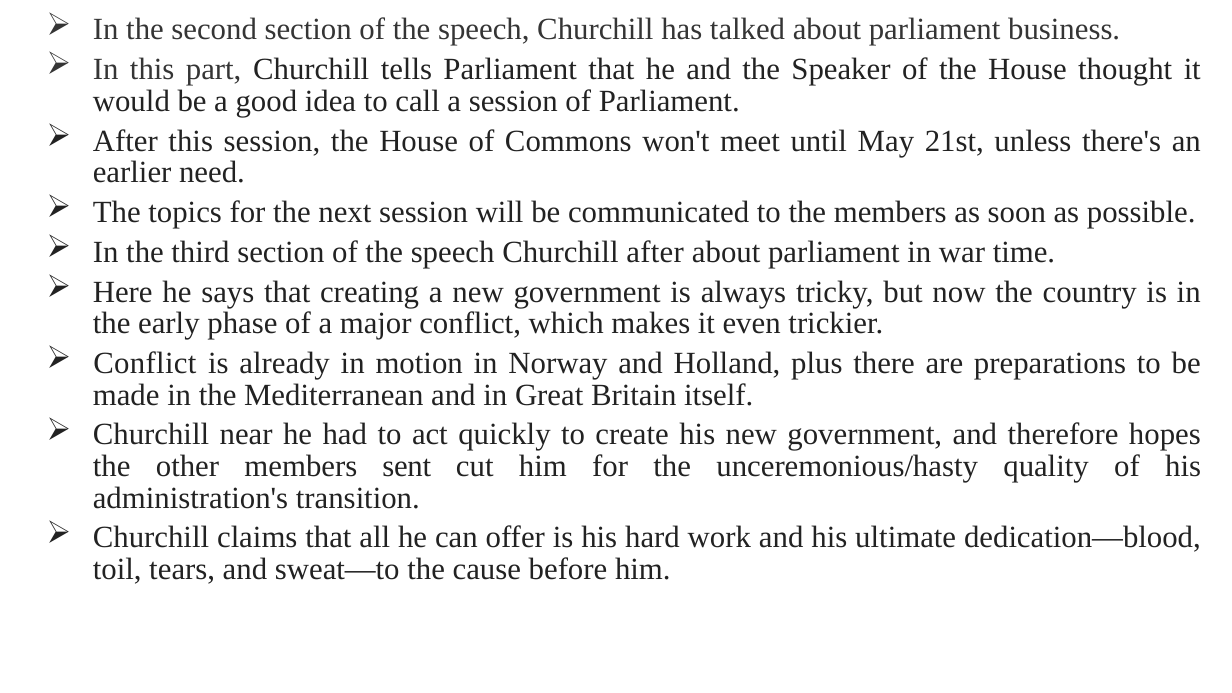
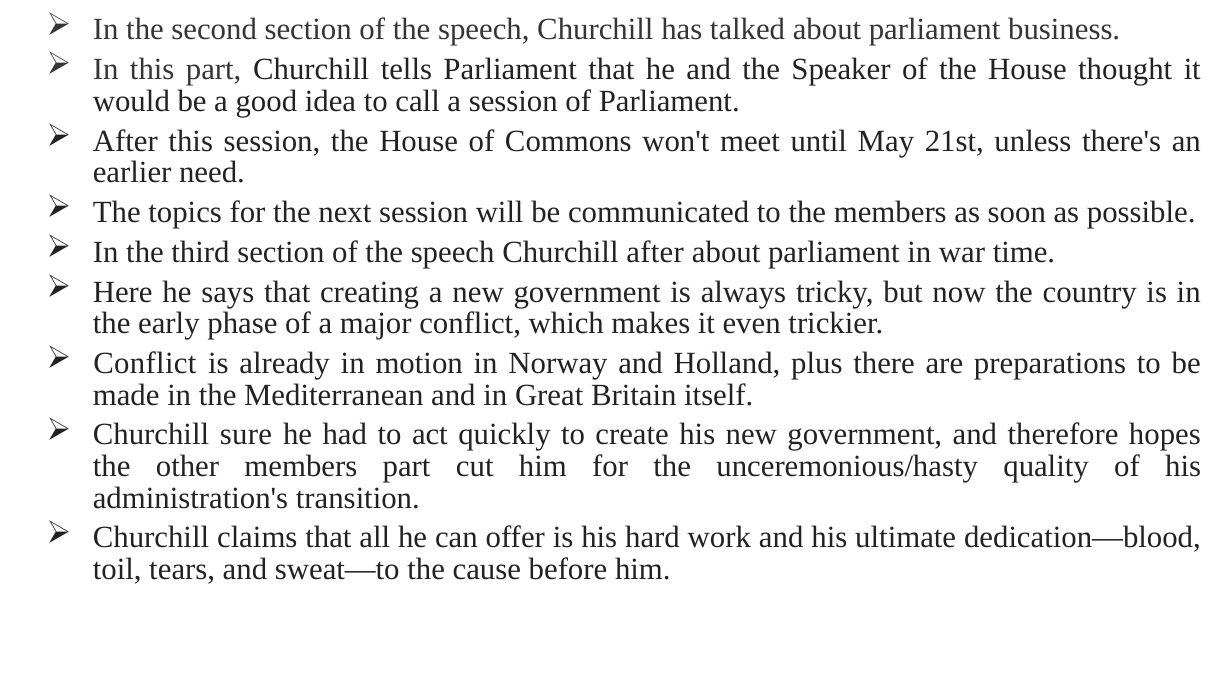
near: near -> sure
members sent: sent -> part
